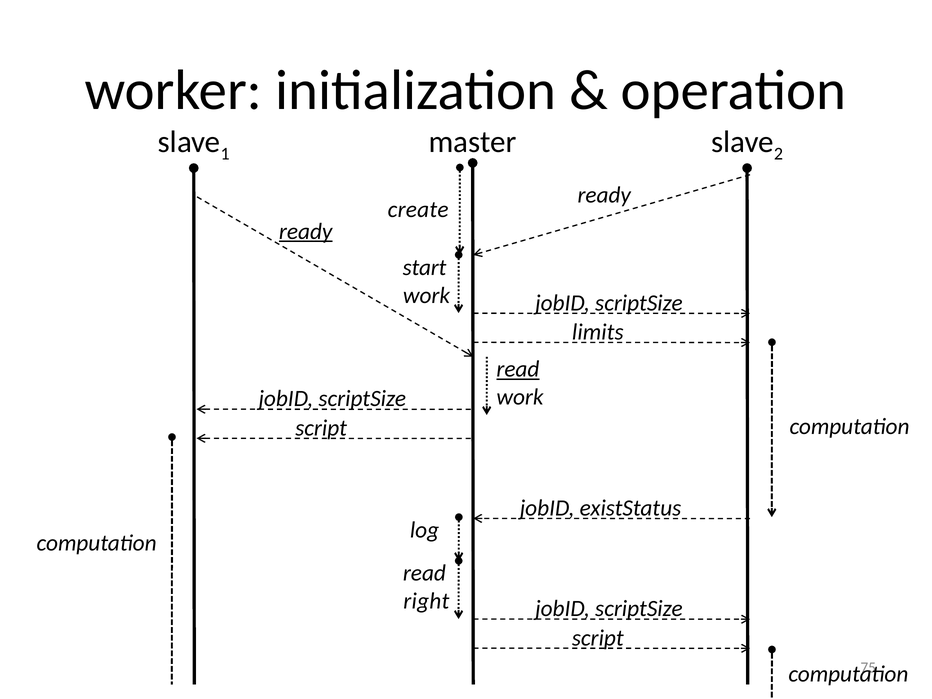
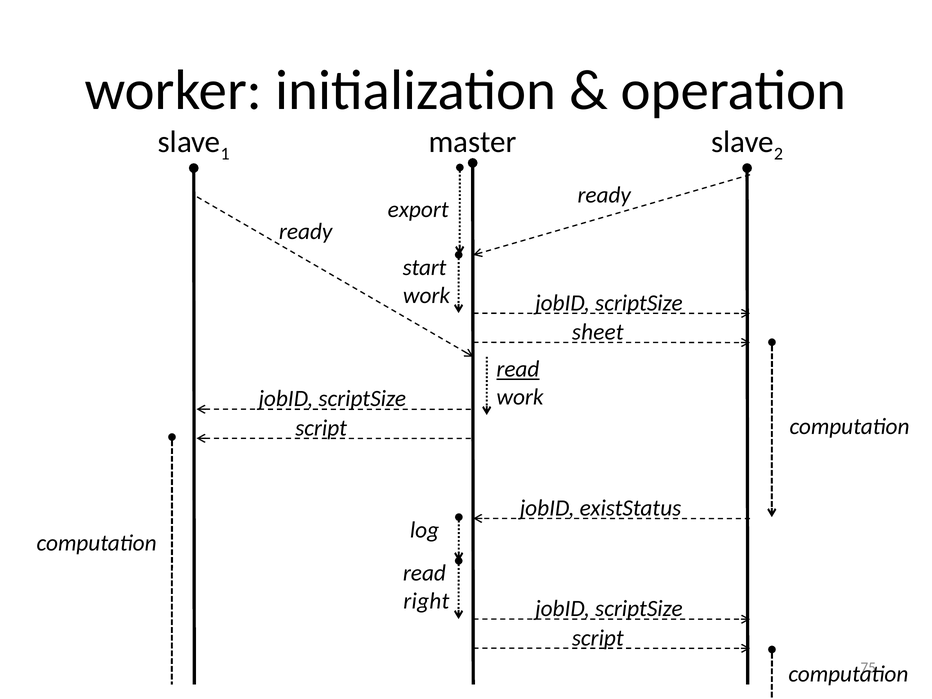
create: create -> export
ready at (306, 231) underline: present -> none
limits: limits -> sheet
